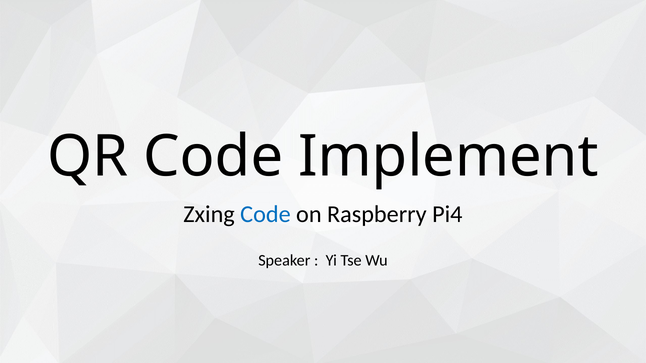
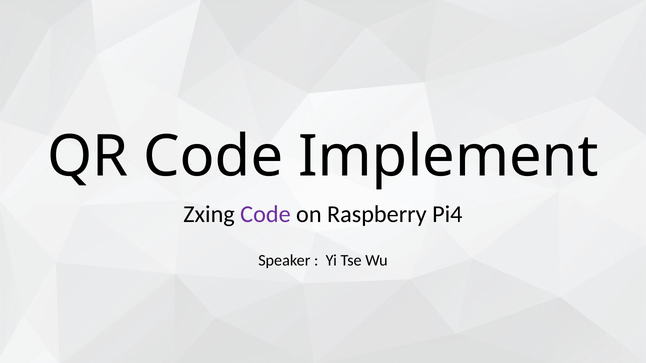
Code at (265, 214) colour: blue -> purple
